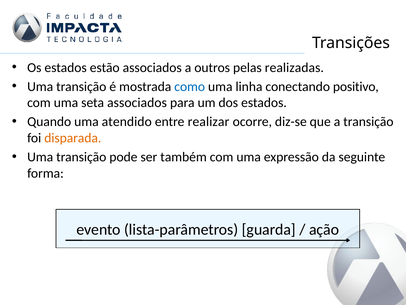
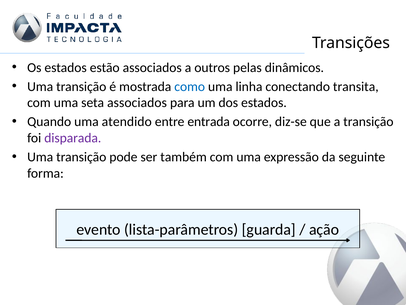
realizadas: realizadas -> dinâmicos
positivo: positivo -> transita
realizar: realizar -> entrada
disparada colour: orange -> purple
